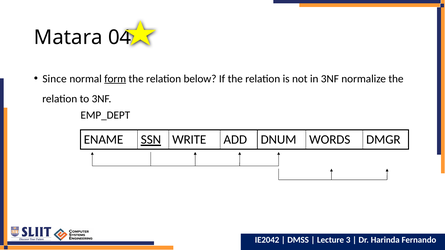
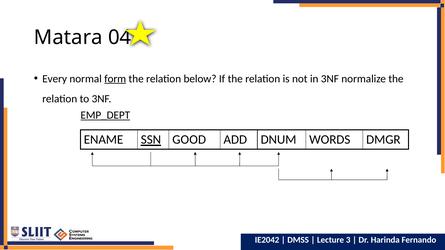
Since: Since -> Every
EMP_DEPT underline: none -> present
WRITE: WRITE -> GOOD
